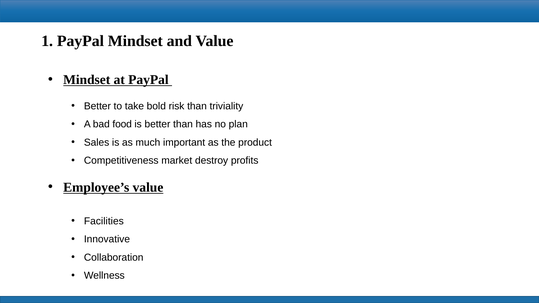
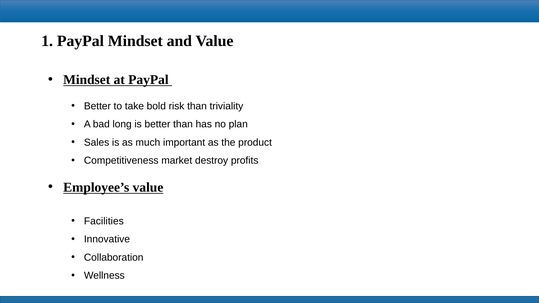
food: food -> long
